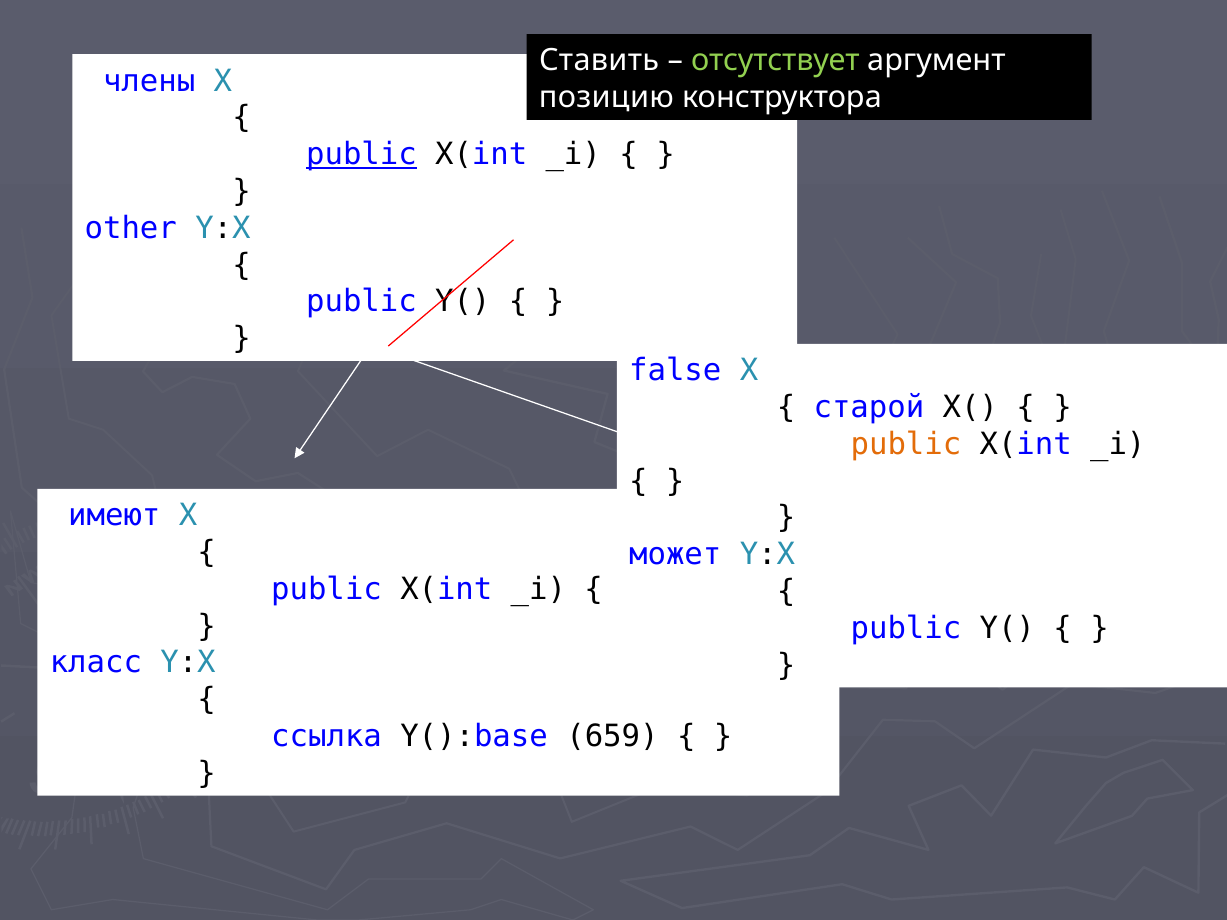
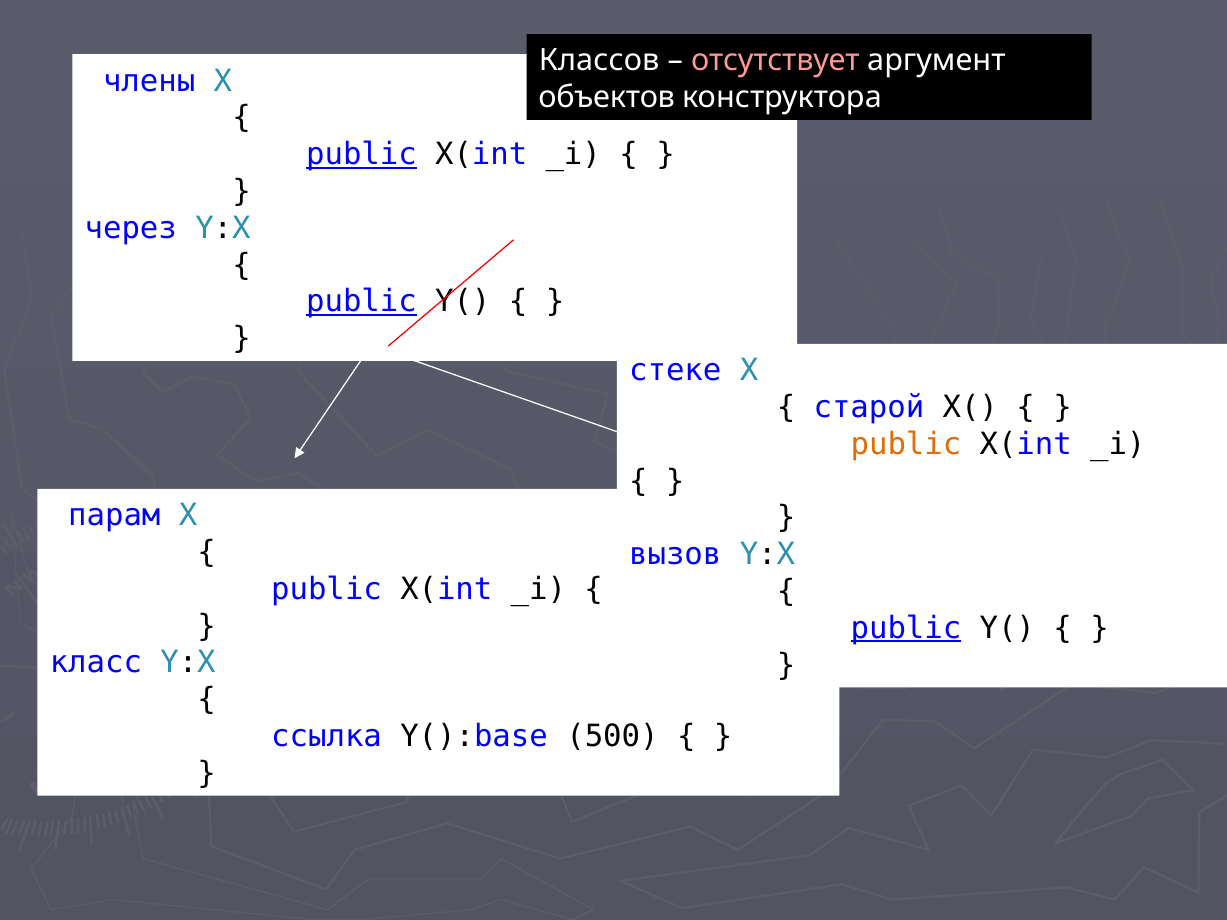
Ставить: Ставить -> Классов
отсутствует colour: light green -> pink
позицию: позицию -> объектов
other: other -> через
public at (361, 302) underline: none -> present
false: false -> стеке
имеют: имеют -> парам
может: может -> вызов
public at (906, 628) underline: none -> present
659: 659 -> 500
